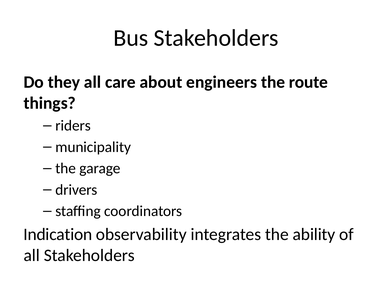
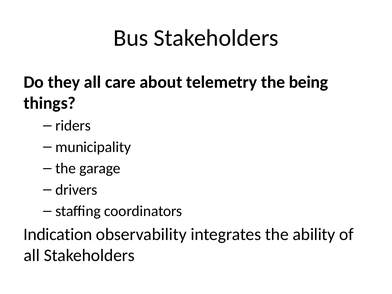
engineers: engineers -> telemetry
route: route -> being
